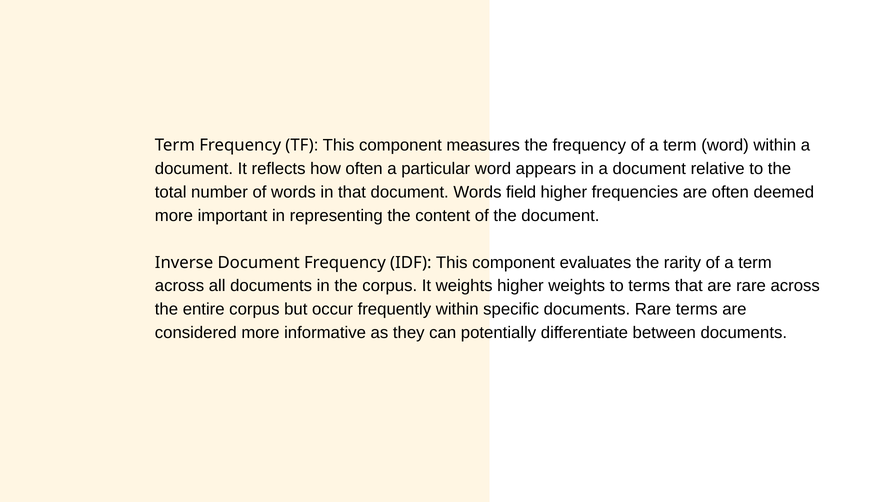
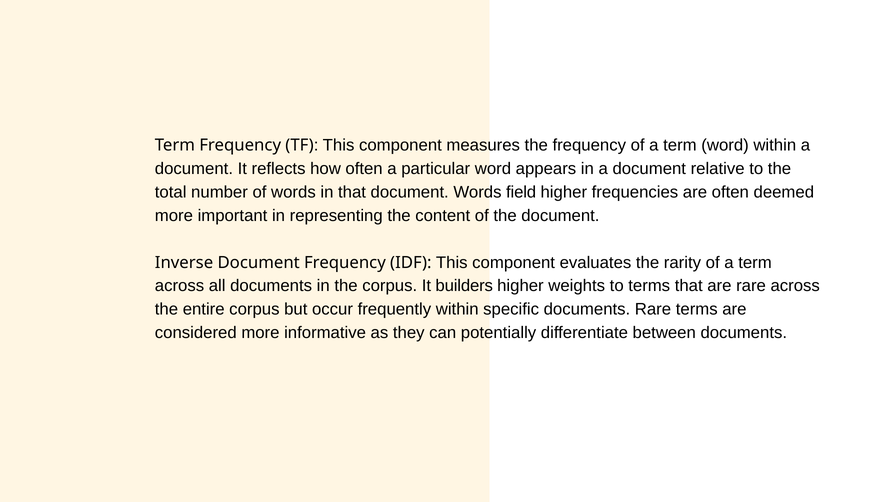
It weights: weights -> builders
